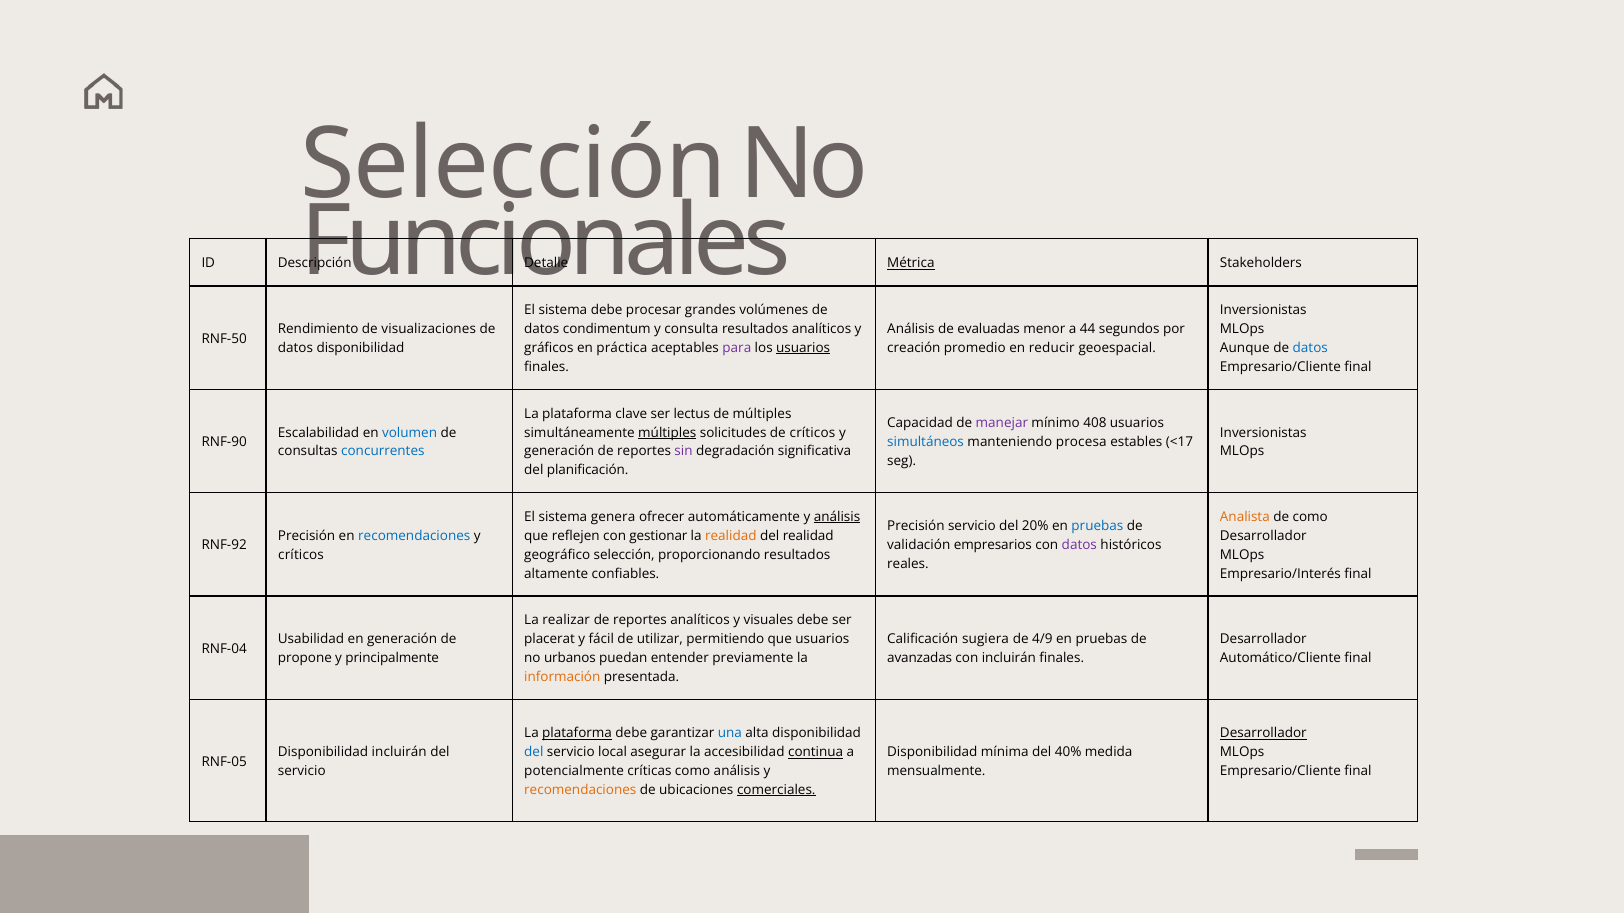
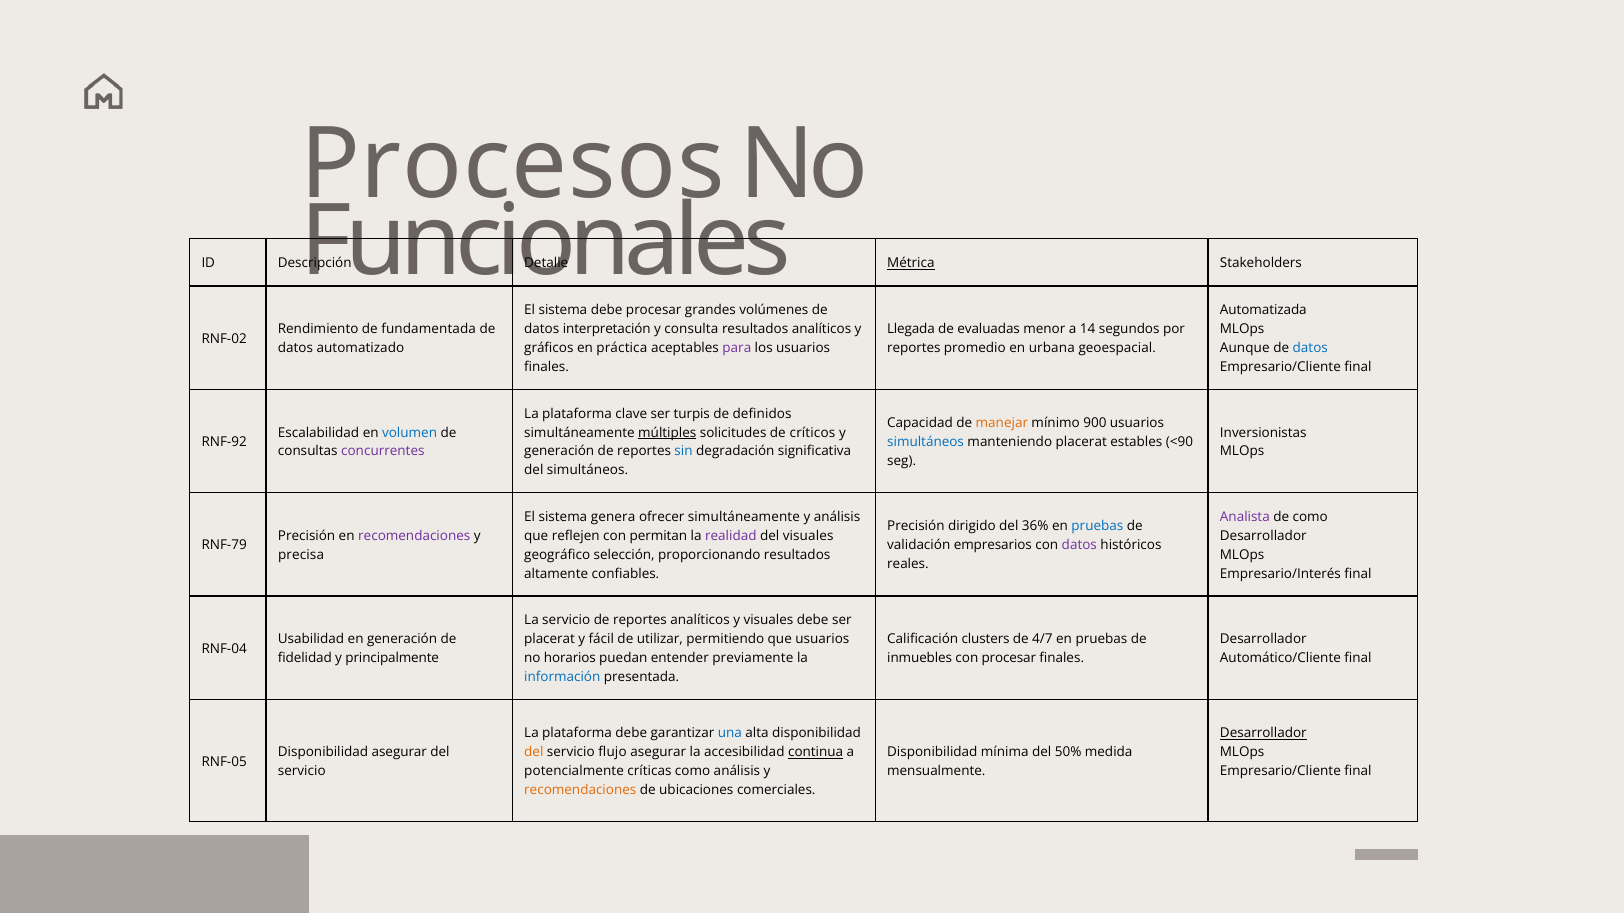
Selección at (514, 165): Selección -> Procesos
Inversionistas at (1263, 310): Inversionistas -> Automatizada
visualizaciones: visualizaciones -> fundamentada
datos condimentum: condimentum -> interpretación
Análisis at (911, 329): Análisis -> Llegada
44: 44 -> 14
RNF-50: RNF-50 -> RNF-02
datos disponibilidad: disponibilidad -> automatizado
usuarios at (803, 348) underline: present -> none
creación at (914, 348): creación -> reportes
reducir: reducir -> urbana
ser lectus: lectus -> turpis
de múltiples: múltiples -> definidos
manejar colour: purple -> orange
408: 408 -> 900
RNF-90: RNF-90 -> RNF-92
manteniendo procesa: procesa -> placerat
<17: <17 -> <90
concurrentes at (383, 452) colour: blue -> purple
sin colour: purple -> blue
del planificación: planificación -> simultáneos
ofrecer automáticamente: automáticamente -> simultáneamente
análisis at (837, 517) underline: present -> none
Analista colour: orange -> purple
Precisión servicio: servicio -> dirigido
20%: 20% -> 36%
recomendaciones at (414, 536) colour: blue -> purple
gestionar: gestionar -> permitan
realidad at (731, 536) colour: orange -> purple
del realidad: realidad -> visuales
RNF-92: RNF-92 -> RNF-79
críticos at (301, 555): críticos -> precisa
La realizar: realizar -> servicio
sugiera: sugiera -> clusters
4/9: 4/9 -> 4/7
propone: propone -> fidelidad
urbanos: urbanos -> horarios
avanzadas: avanzadas -> inmuebles
con incluirán: incluirán -> procesar
información colour: orange -> blue
plataforma at (577, 734) underline: present -> none
Disponibilidad incluirán: incluirán -> asegurar
del at (534, 753) colour: blue -> orange
local: local -> flujo
40%: 40% -> 50%
comerciales underline: present -> none
